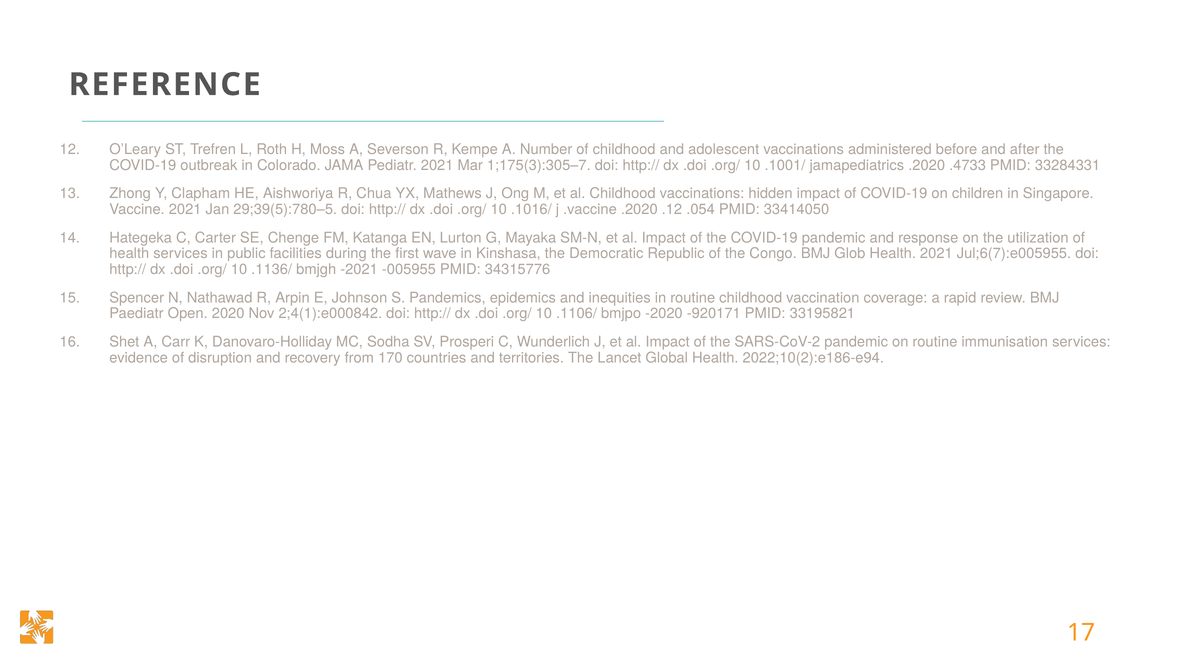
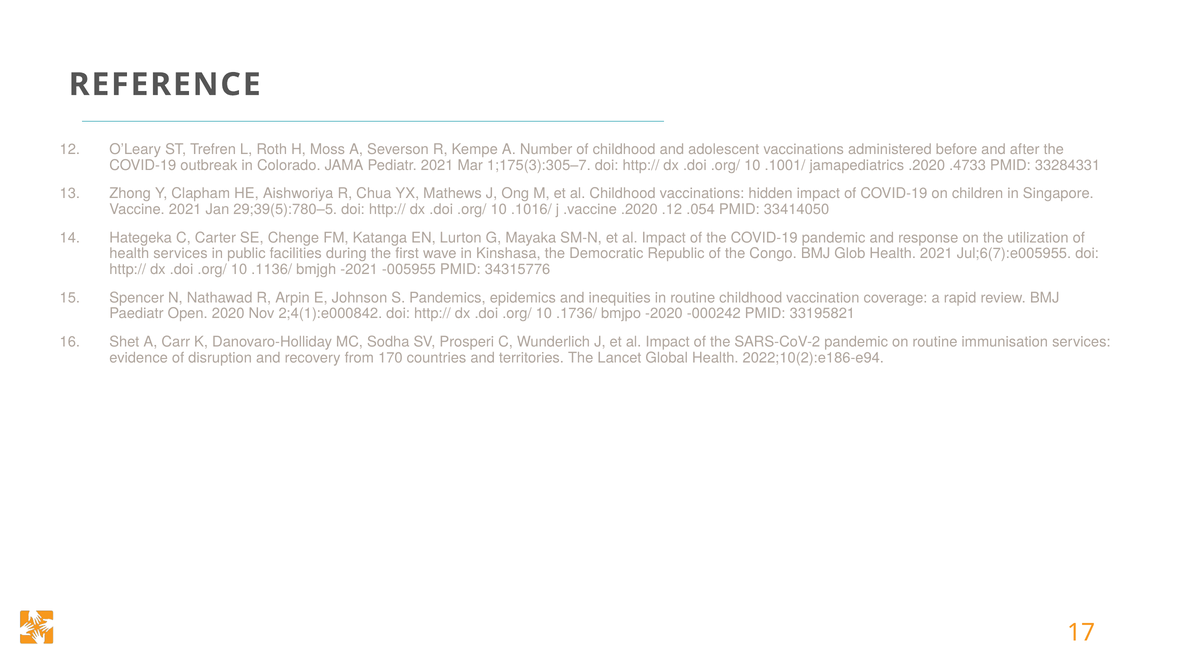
.1106/: .1106/ -> .1736/
-920171: -920171 -> -000242
